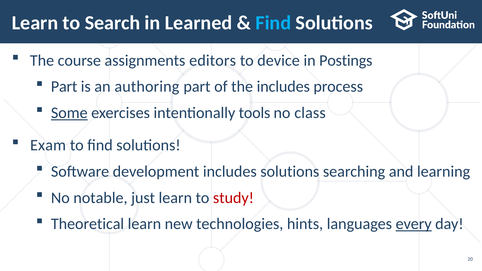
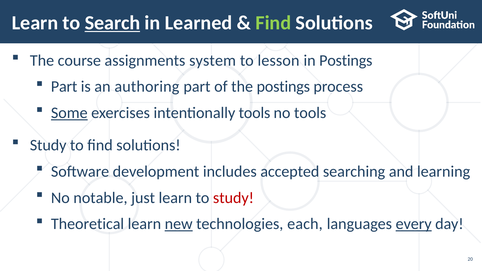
Search underline: none -> present
Find at (273, 23) colour: light blue -> light green
editors: editors -> system
device: device -> lesson
the includes: includes -> postings
no class: class -> tools
Exam at (48, 145): Exam -> Study
includes solutions: solutions -> accepted
new underline: none -> present
hints: hints -> each
